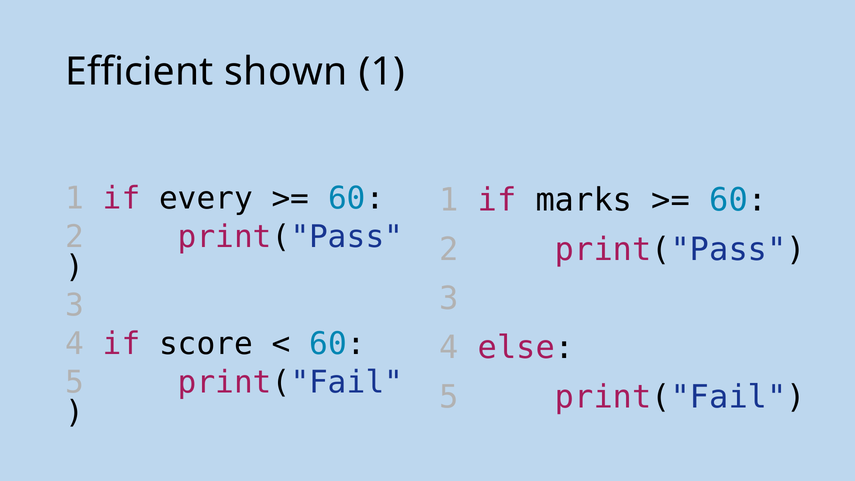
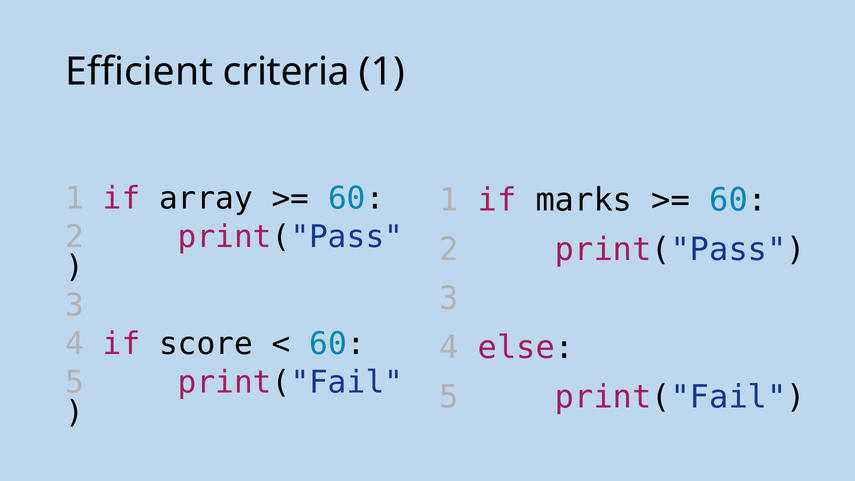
shown: shown -> criteria
every: every -> array
